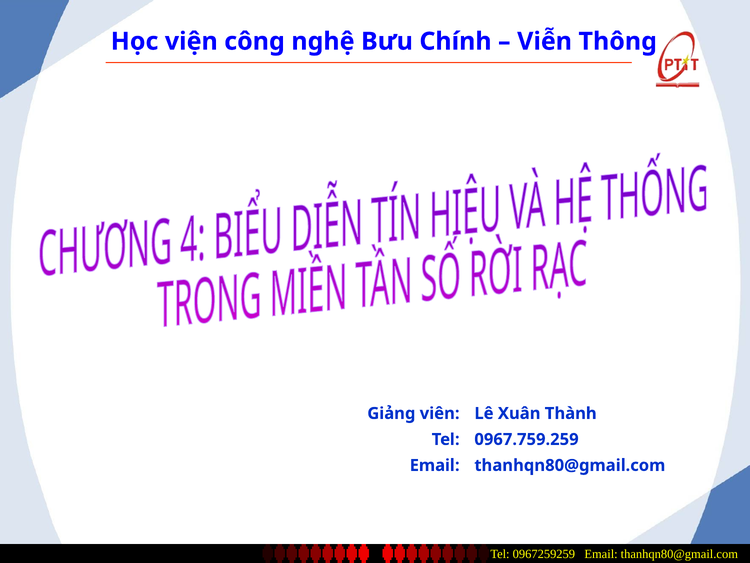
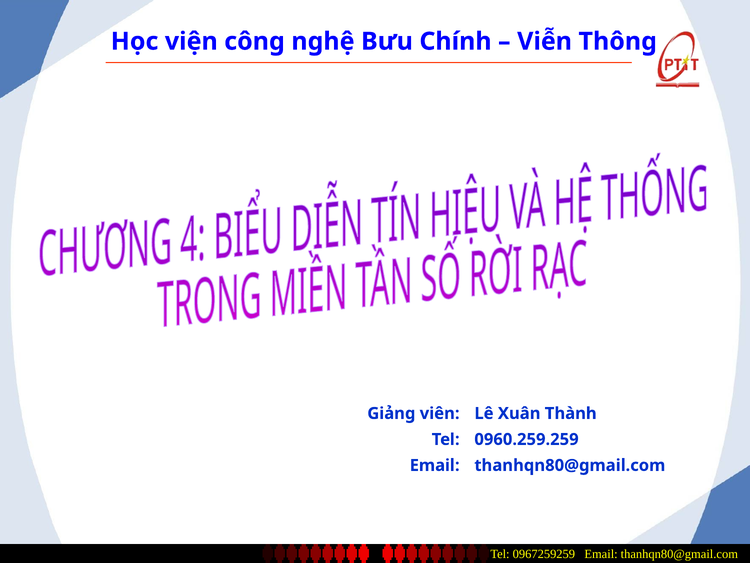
0967.759.259: 0967.759.259 -> 0960.259.259
